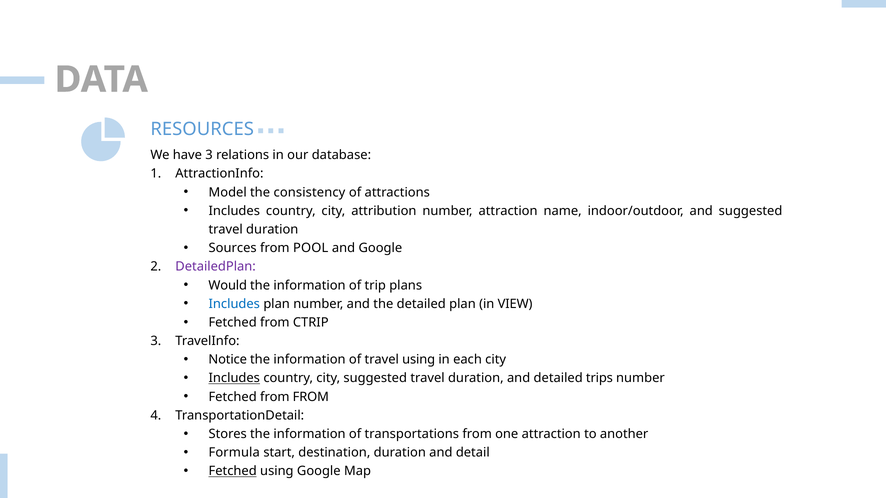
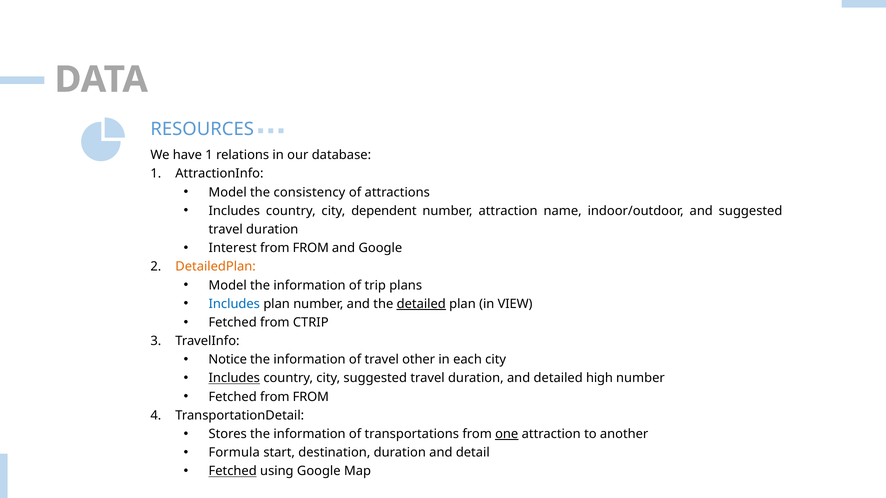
have 3: 3 -> 1
attribution: attribution -> dependent
Sources: Sources -> Interest
POOL at (311, 248): POOL -> FROM
DetailedPlan colour: purple -> orange
Would at (228, 285): Would -> Model
detailed at (421, 304) underline: none -> present
travel using: using -> other
trips: trips -> high
one underline: none -> present
